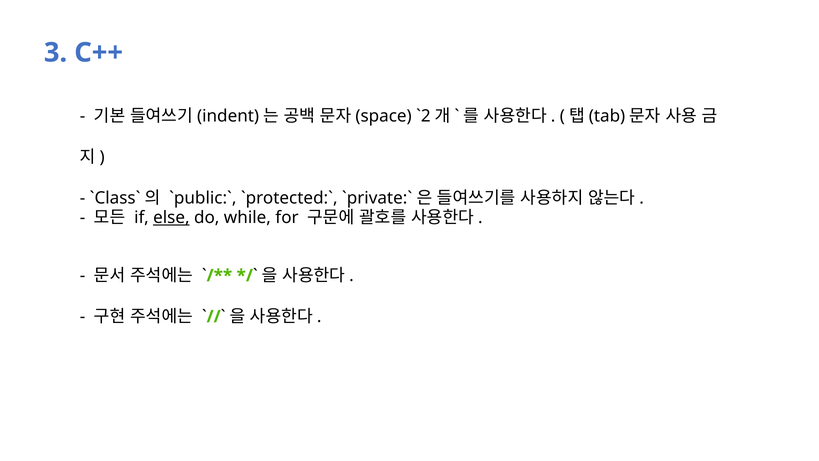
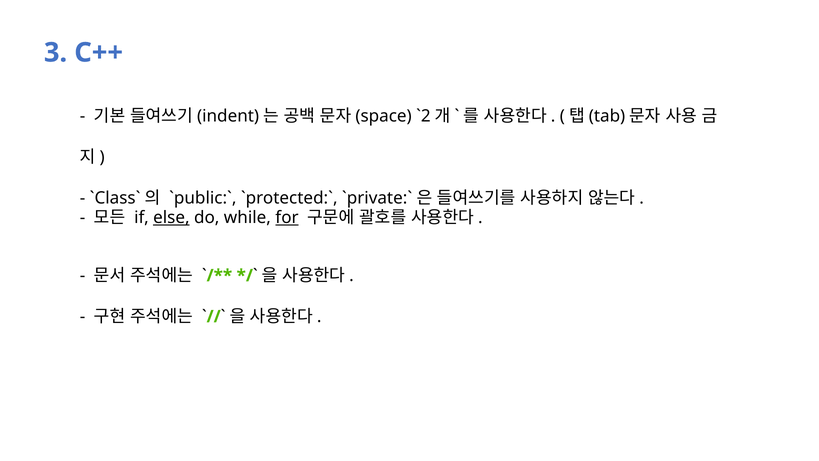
for underline: none -> present
